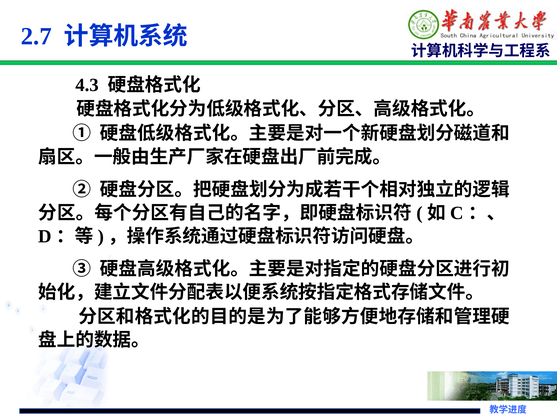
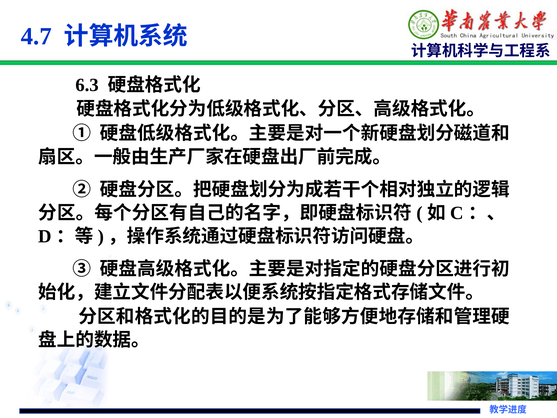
2.7: 2.7 -> 4.7
4.3: 4.3 -> 6.3
